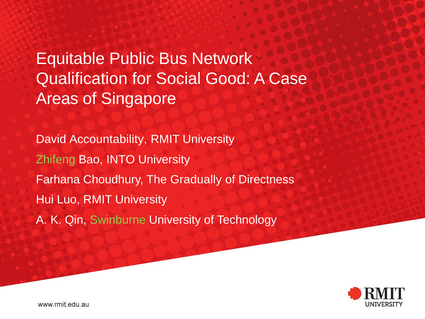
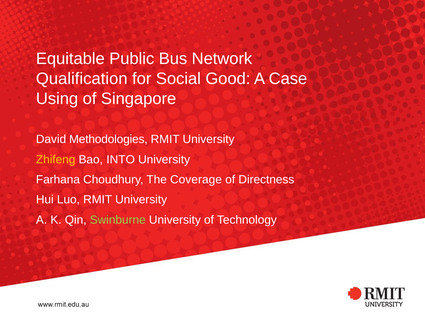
Areas: Areas -> Using
Accountability: Accountability -> Methodologies
Zhifeng colour: light green -> yellow
Gradually: Gradually -> Coverage
